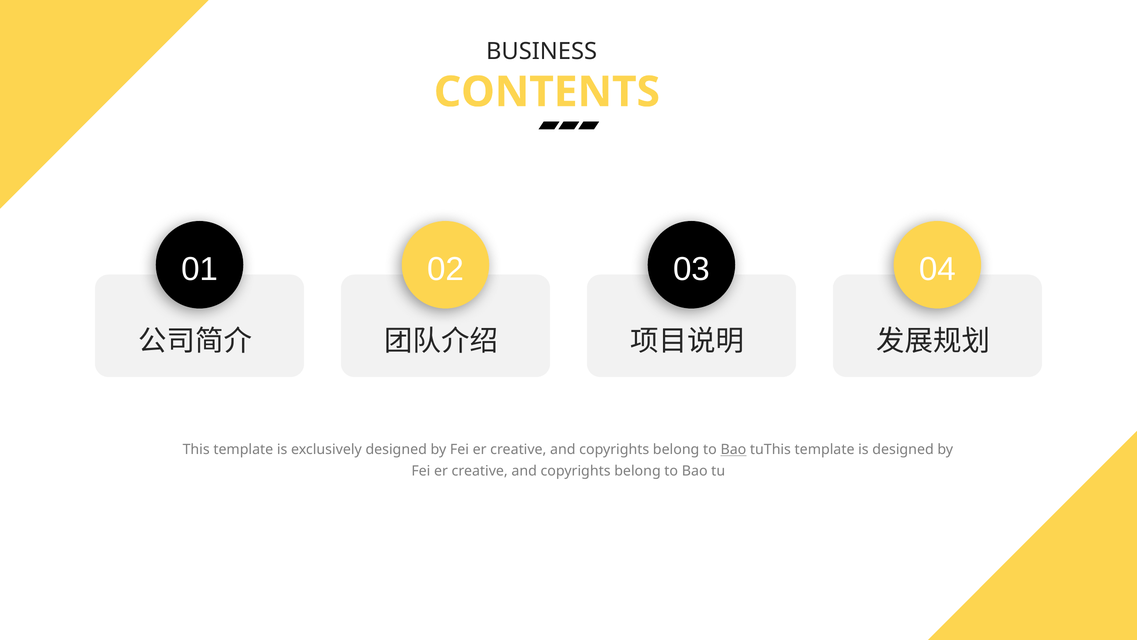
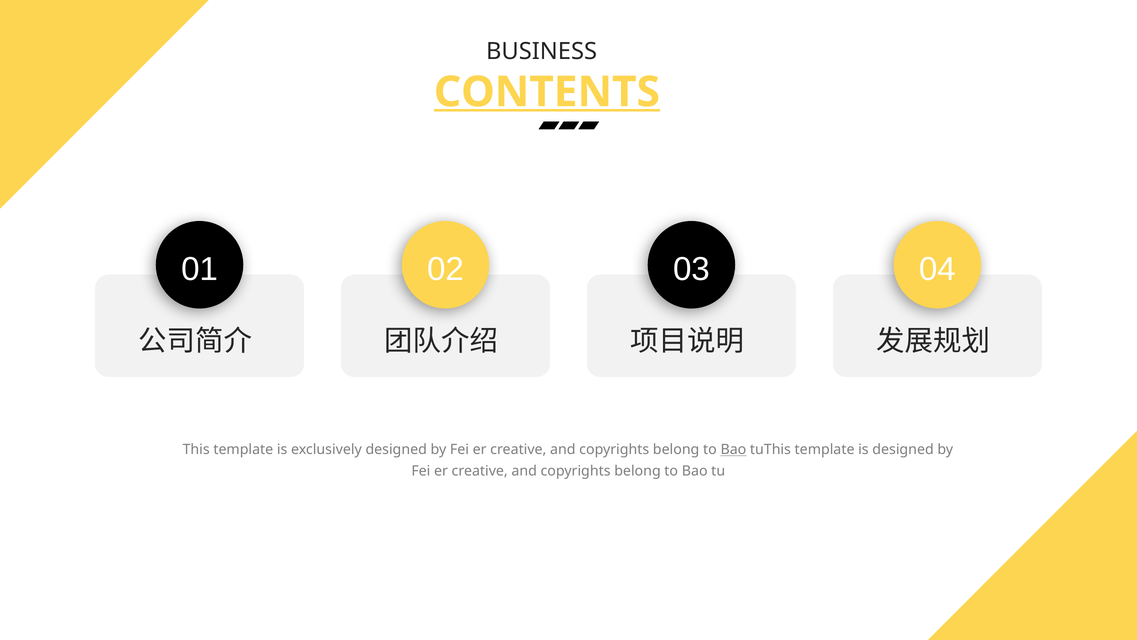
CONTENTS underline: none -> present
